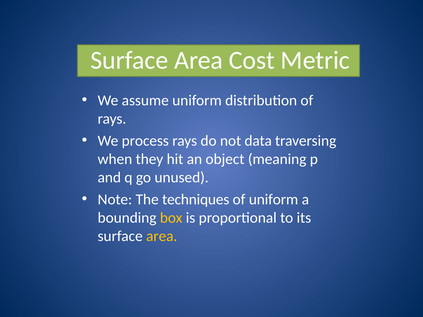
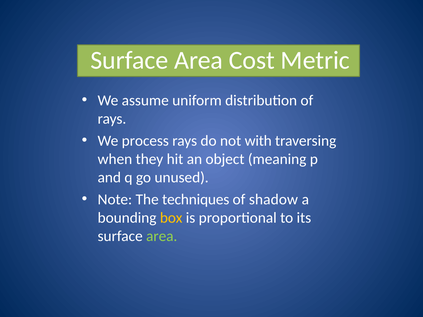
data: data -> with
of uniform: uniform -> shadow
area at (162, 236) colour: yellow -> light green
